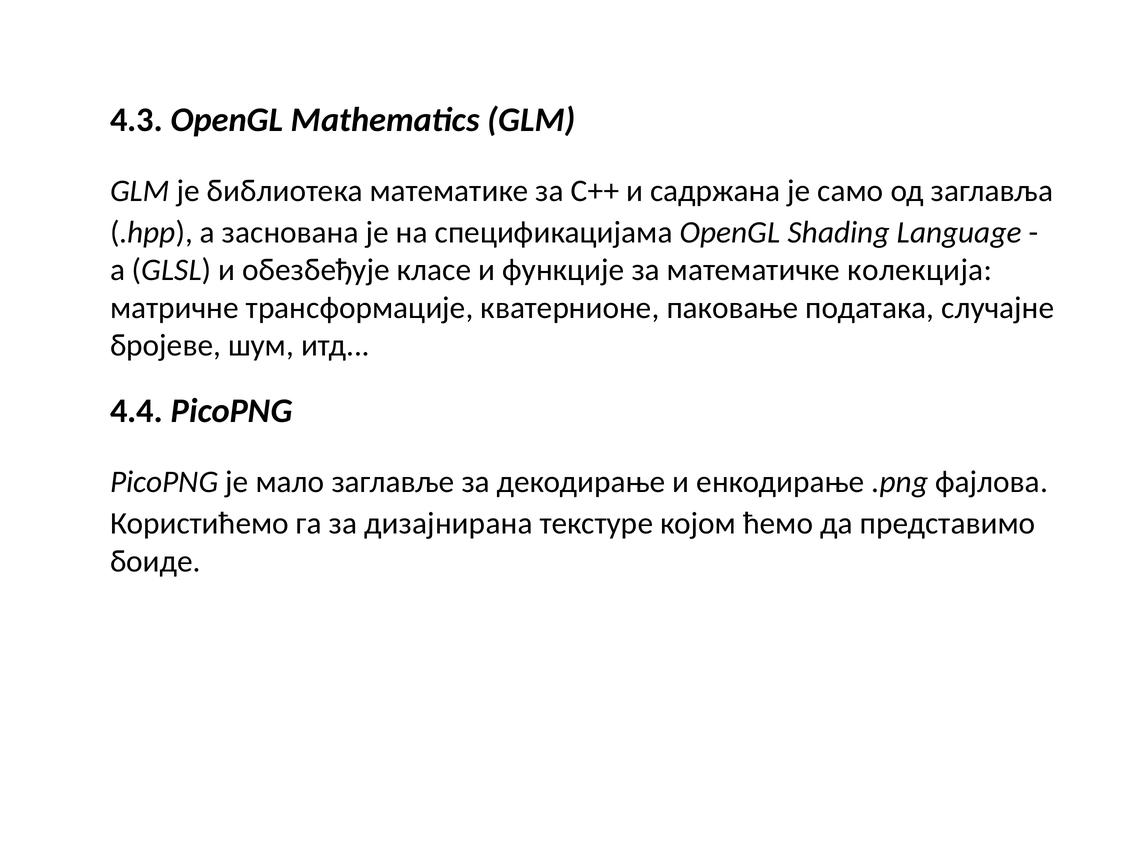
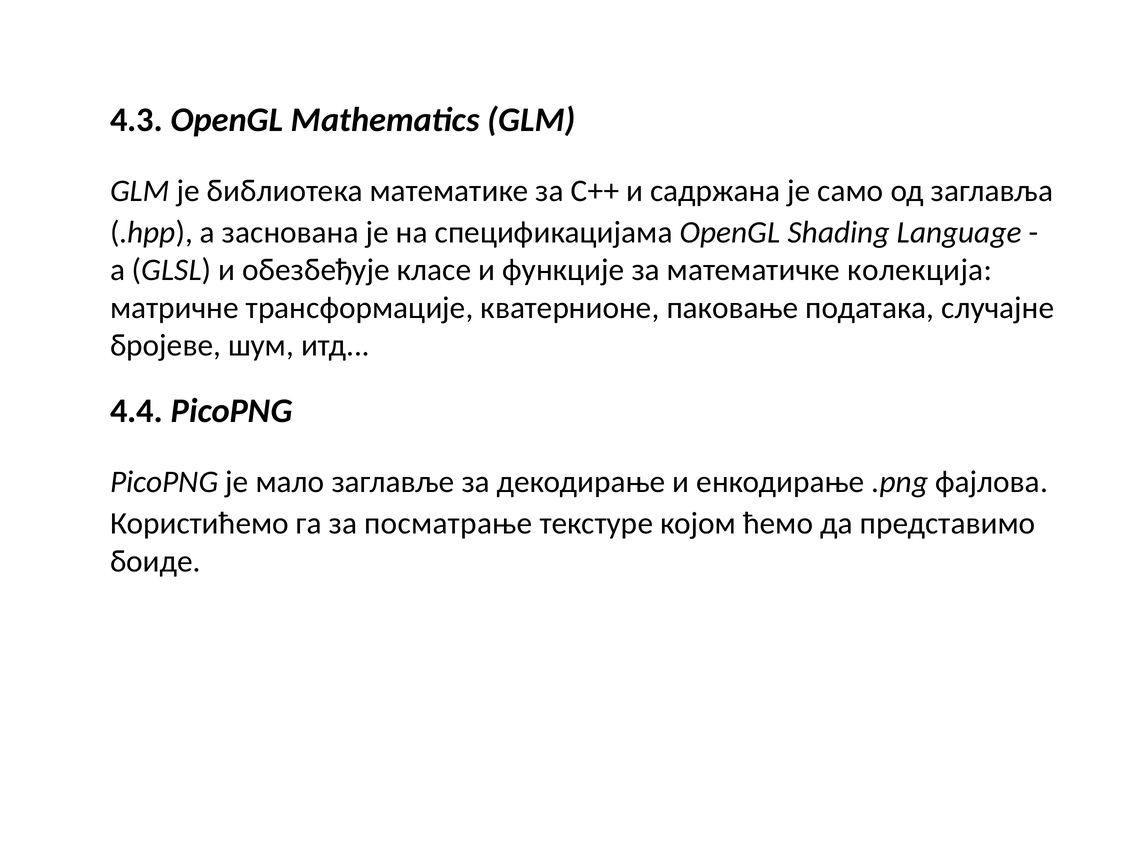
дизајнирана: дизајнирана -> посматрање
